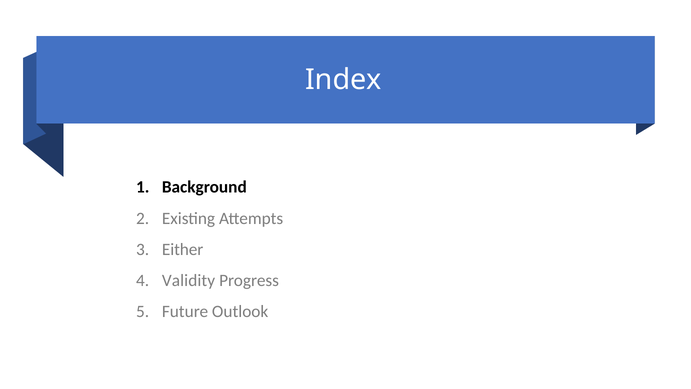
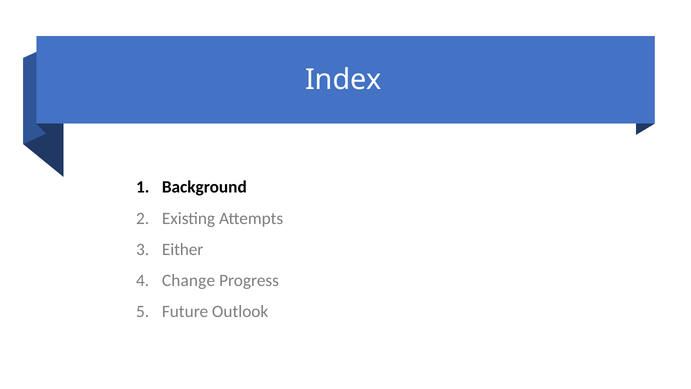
Validity: Validity -> Change
